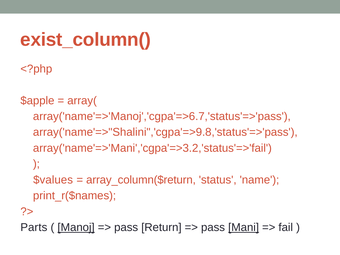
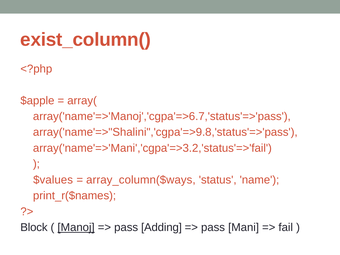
array_column($return: array_column($return -> array_column($ways
Parts: Parts -> Block
Return: Return -> Adding
Mani underline: present -> none
